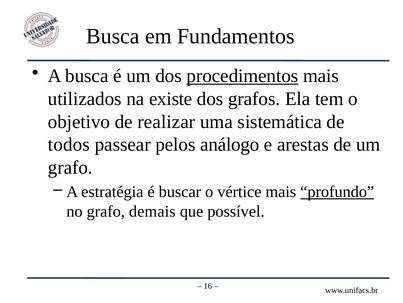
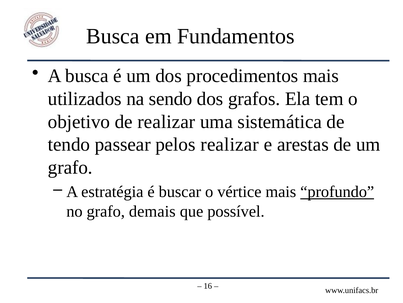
procedimentos underline: present -> none
existe: existe -> sendo
todos: todos -> tendo
pelos análogo: análogo -> realizar
